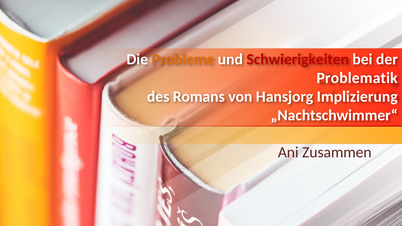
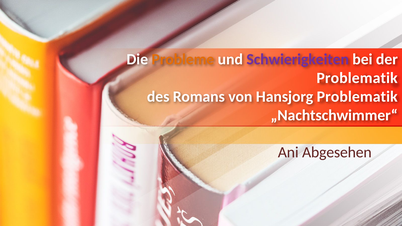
Schwierigkeiten colour: red -> purple
Hansjorg Implizierung: Implizierung -> Problematik
Zusammen: Zusammen -> Abgesehen
